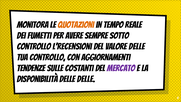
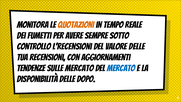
tua controllo: controllo -> recensioni
sulle costanti: costanti -> mercato
mercato at (121, 68) colour: purple -> blue
delle delle: delle -> dopo
